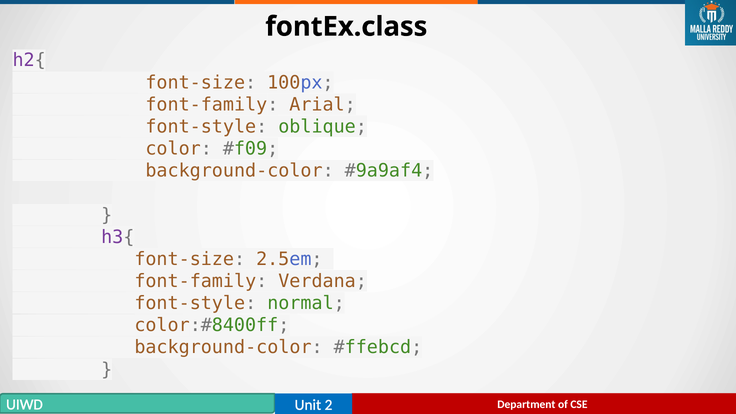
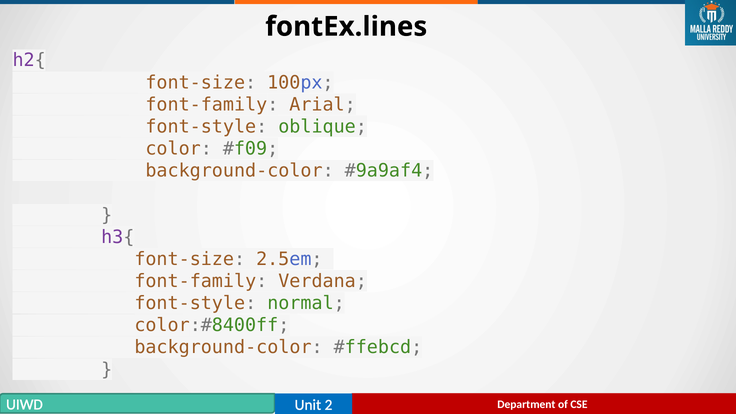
fontEx.class: fontEx.class -> fontEx.lines
